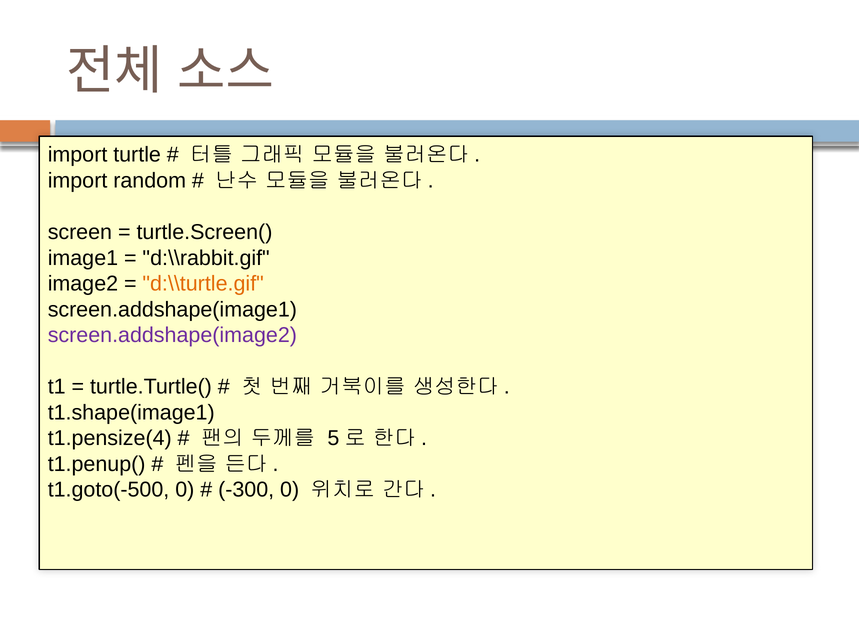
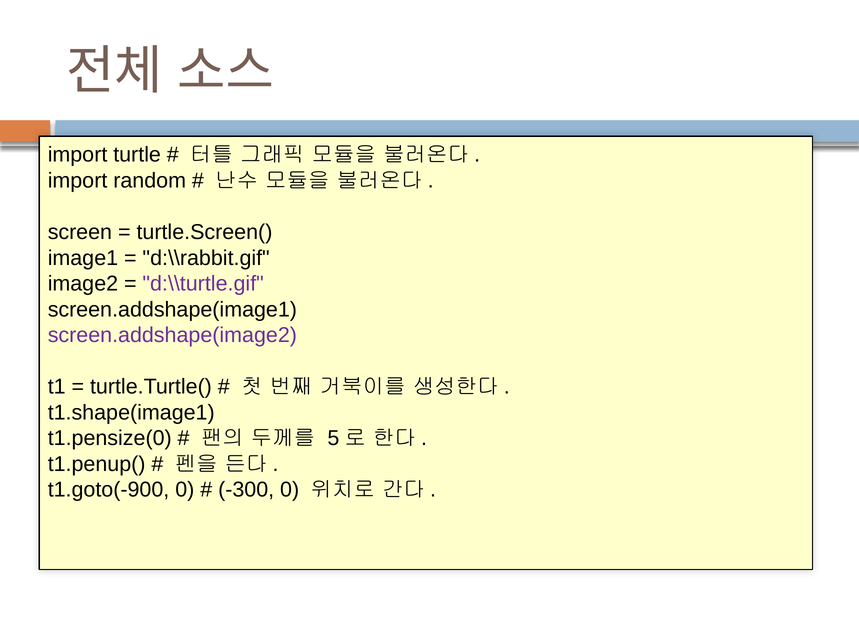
d:\\turtle.gif colour: orange -> purple
t1.pensize(4: t1.pensize(4 -> t1.pensize(0
t1.goto(-500: t1.goto(-500 -> t1.goto(-900
